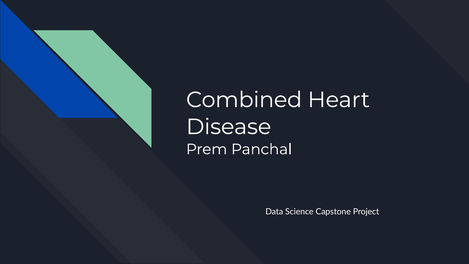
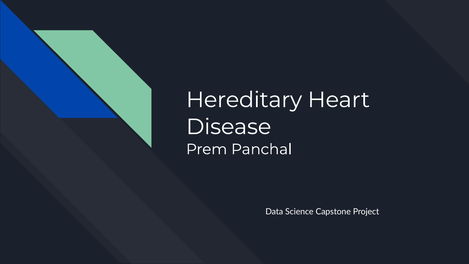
Combined: Combined -> Hereditary
